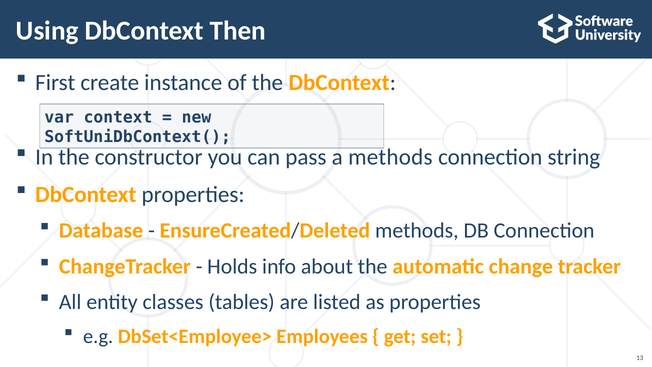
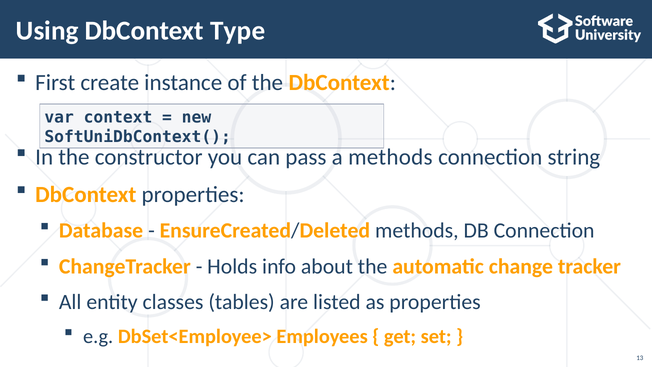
Then: Then -> Type
